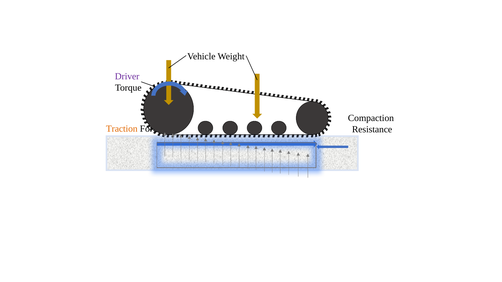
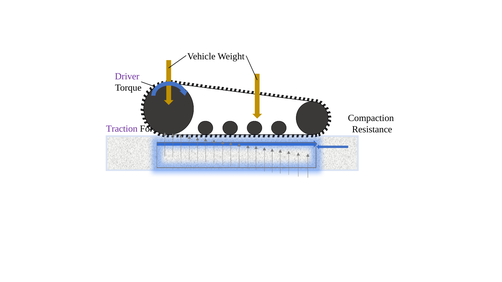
Traction colour: orange -> purple
